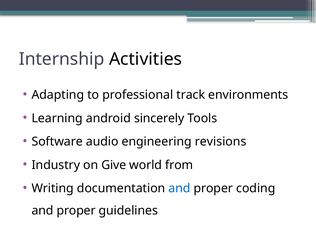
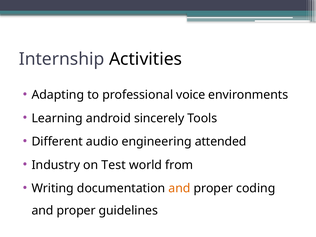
track: track -> voice
Software: Software -> Different
revisions: revisions -> attended
Give: Give -> Test
and at (179, 188) colour: blue -> orange
